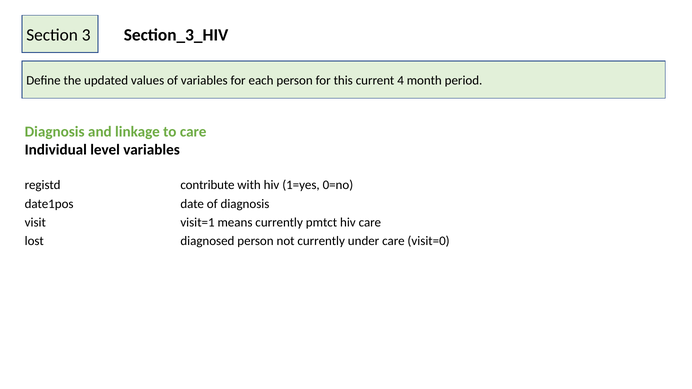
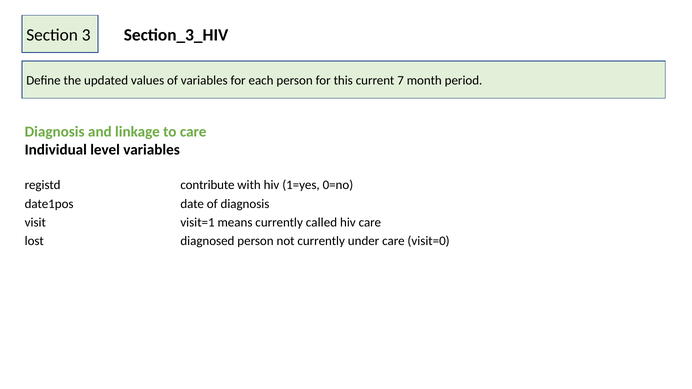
4: 4 -> 7
pmtct: pmtct -> called
